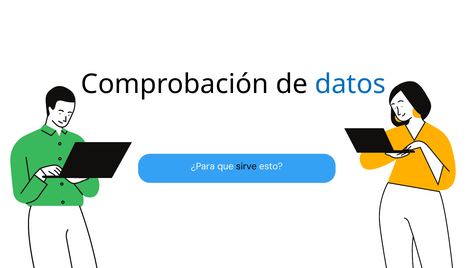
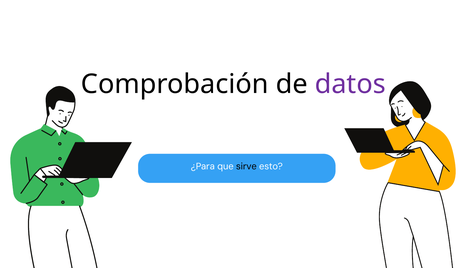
datos colour: blue -> purple
